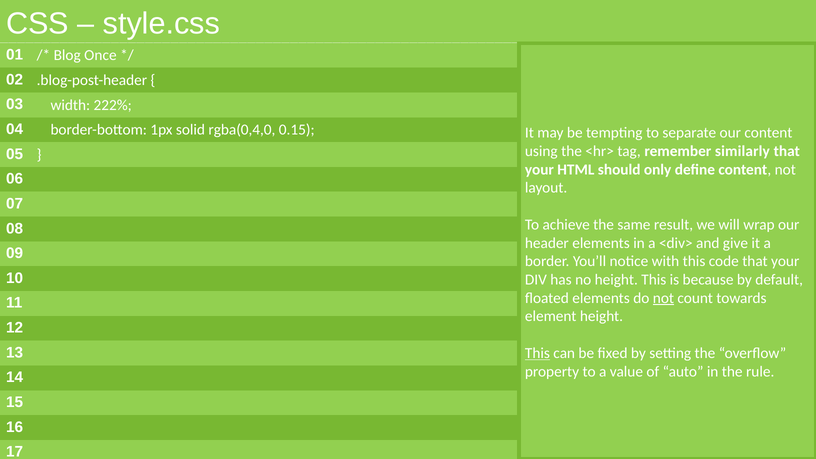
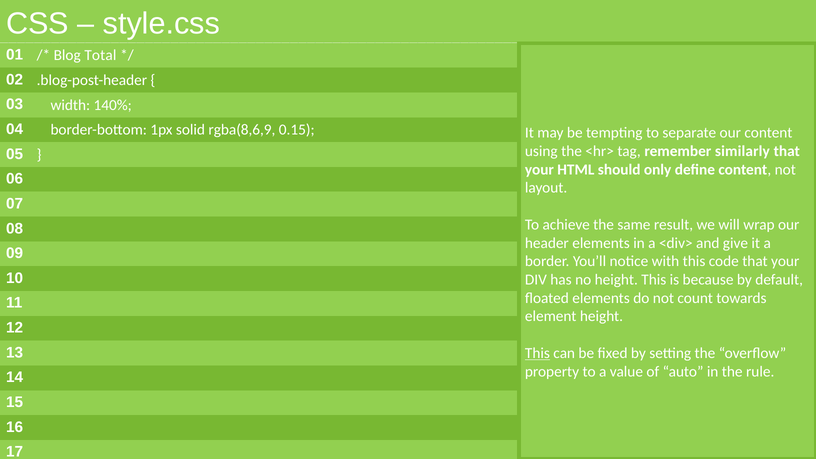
Once: Once -> Total
222%: 222% -> 140%
rgba(0,4,0: rgba(0,4,0 -> rgba(8,6,9
not at (663, 298) underline: present -> none
